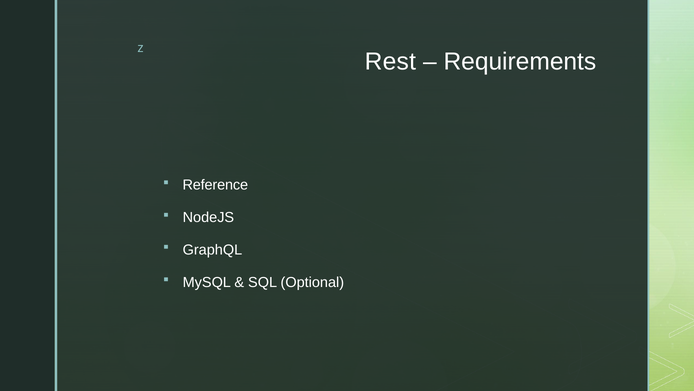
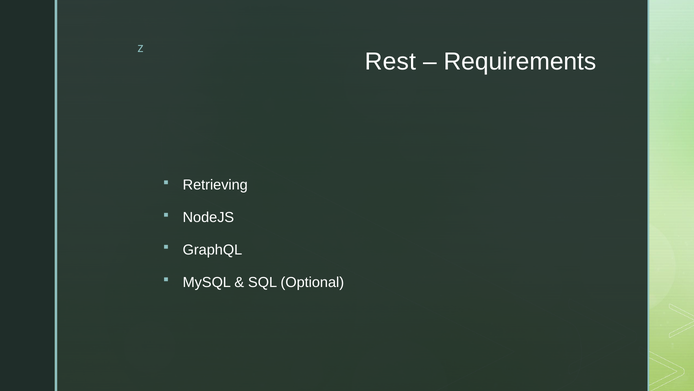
Reference: Reference -> Retrieving
